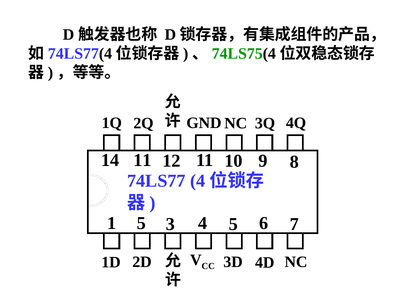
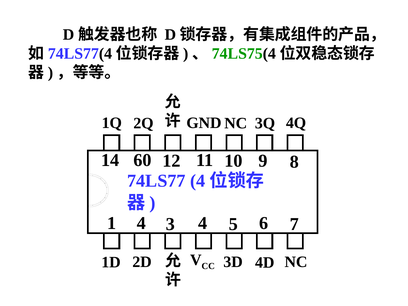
14 11: 11 -> 60
1 5: 5 -> 4
